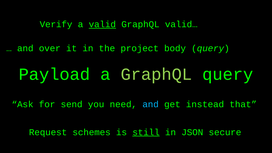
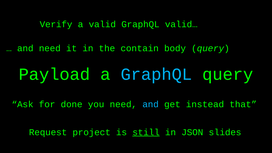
valid underline: present -> none
and over: over -> need
project: project -> contain
GraphQL at (156, 74) colour: light green -> light blue
send: send -> done
schemes: schemes -> project
secure: secure -> slides
